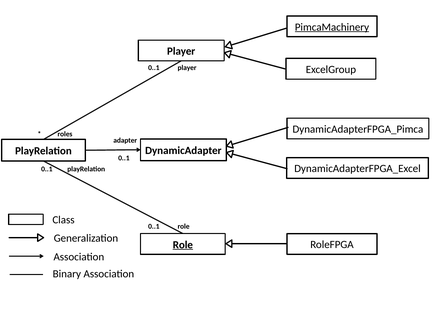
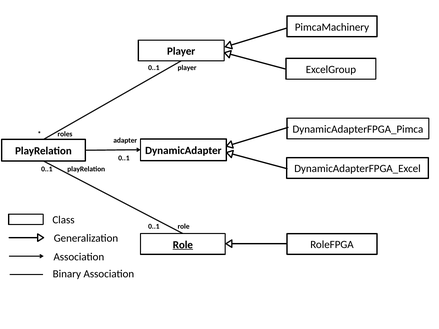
PimcaMachinery underline: present -> none
